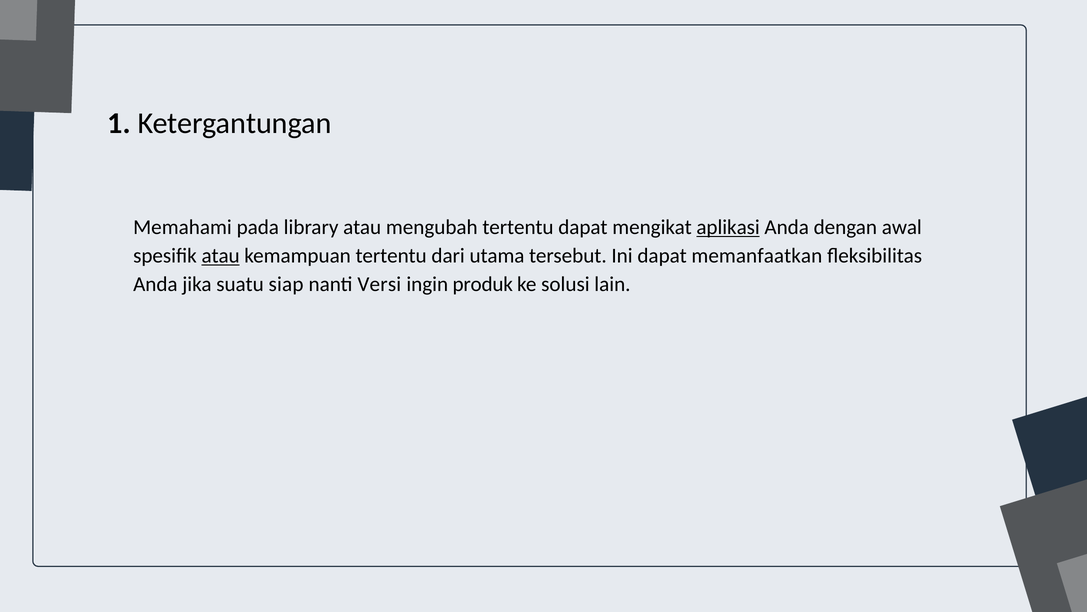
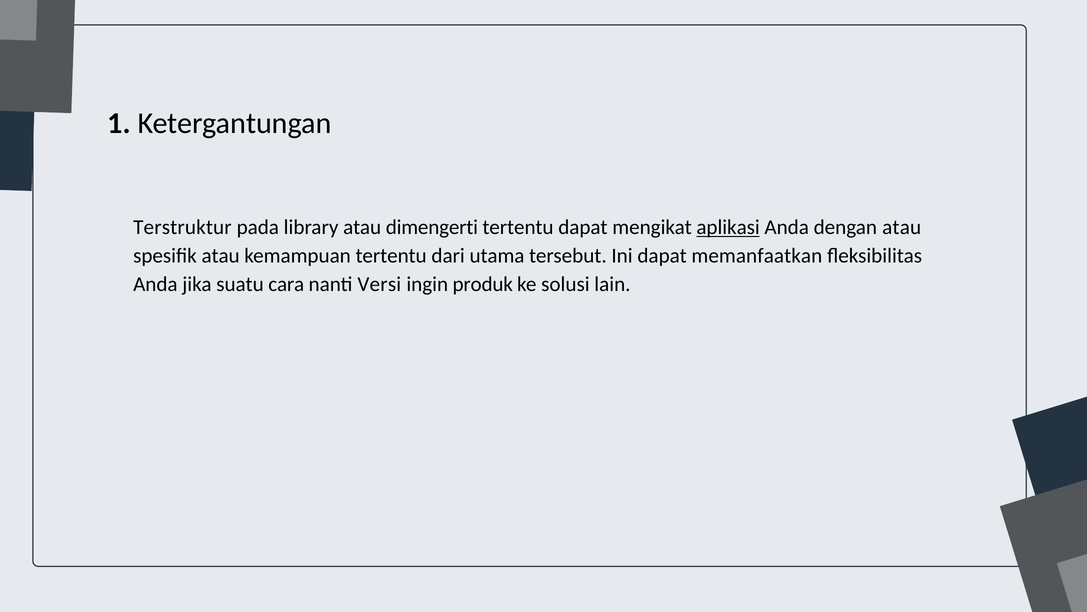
Memahami: Memahami -> Terstruktur
mengubah: mengubah -> dimengerti
dengan awal: awal -> atau
atau at (221, 256) underline: present -> none
siap: siap -> cara
